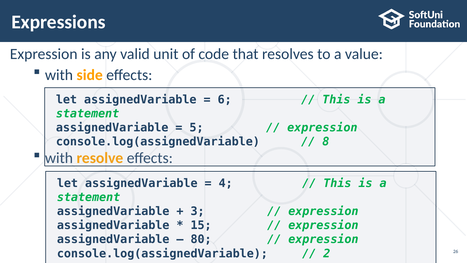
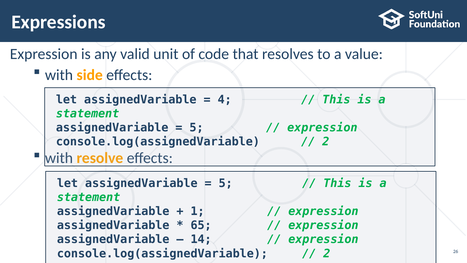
6: 6 -> 4
8 at (326, 142): 8 -> 2
4 at (226, 183): 4 -> 5
3: 3 -> 1
15: 15 -> 65
80: 80 -> 14
